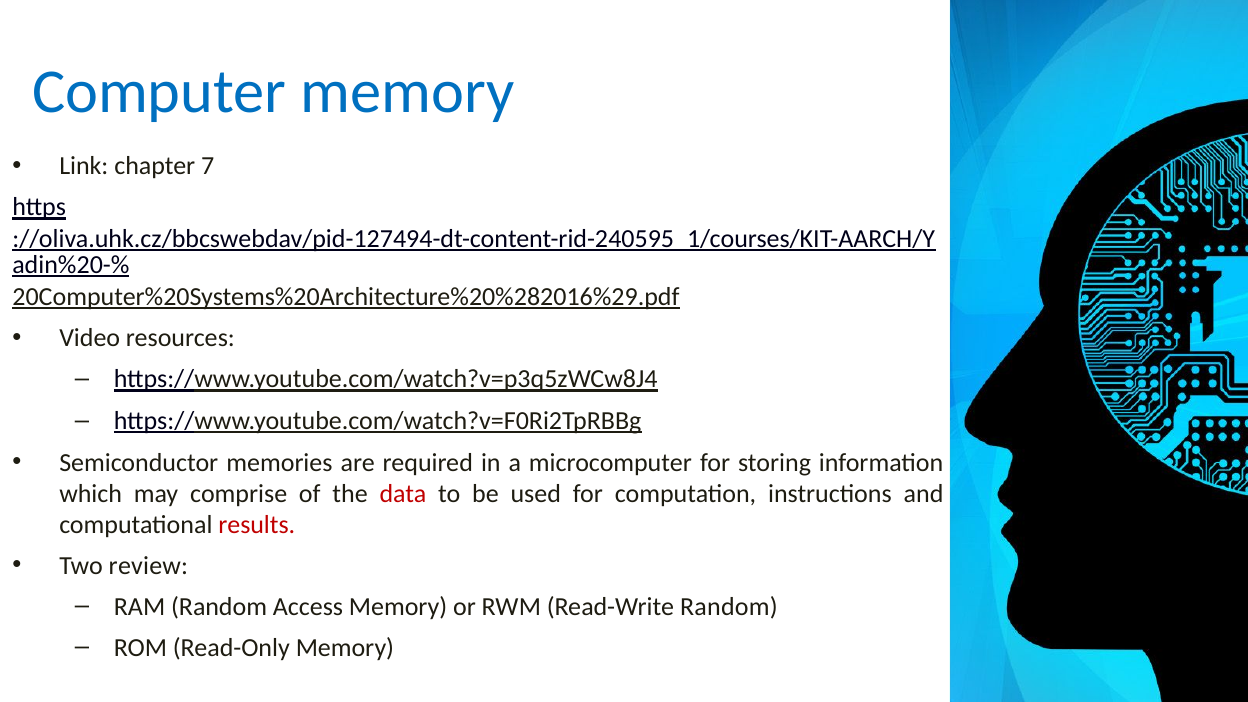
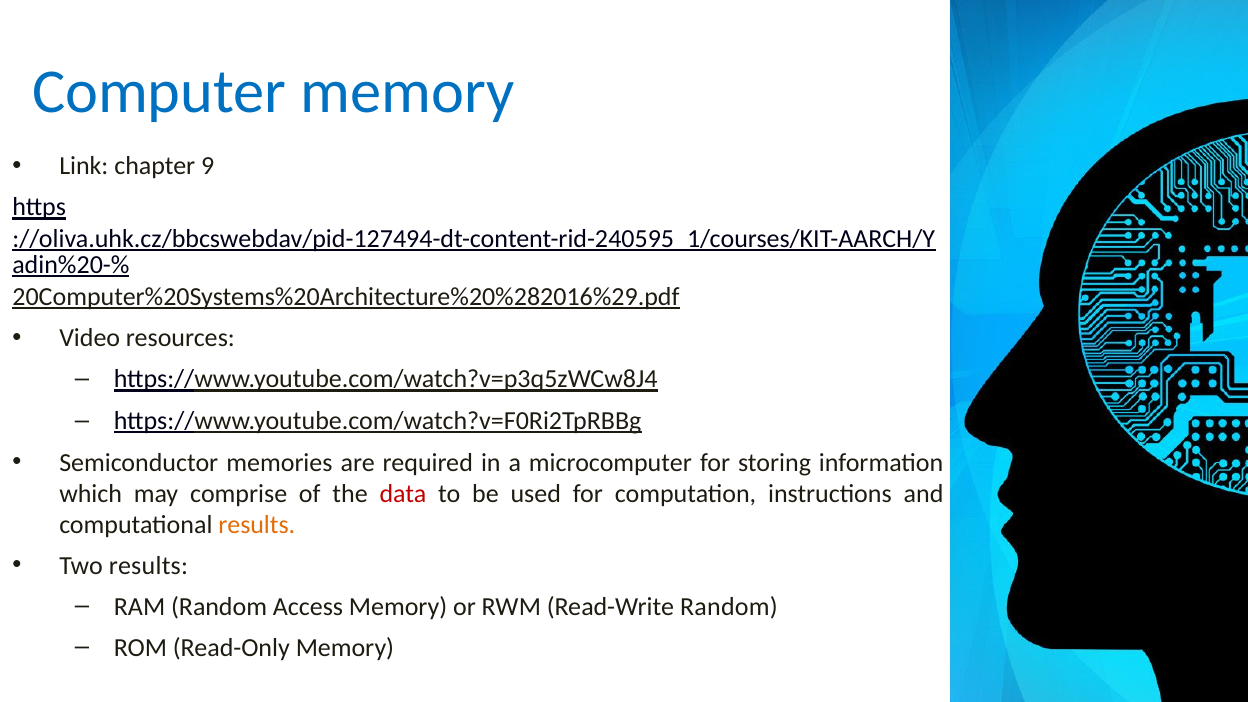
7: 7 -> 9
results at (257, 525) colour: red -> orange
Two review: review -> results
